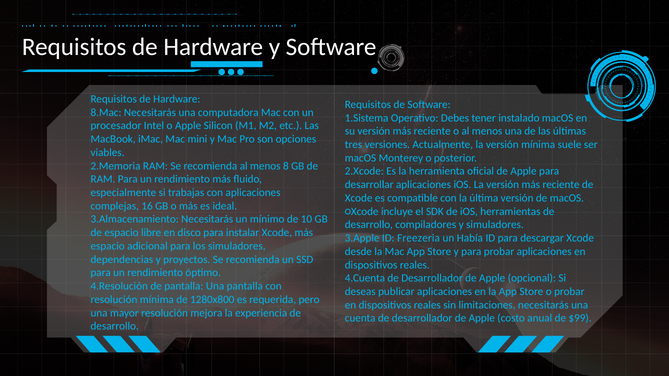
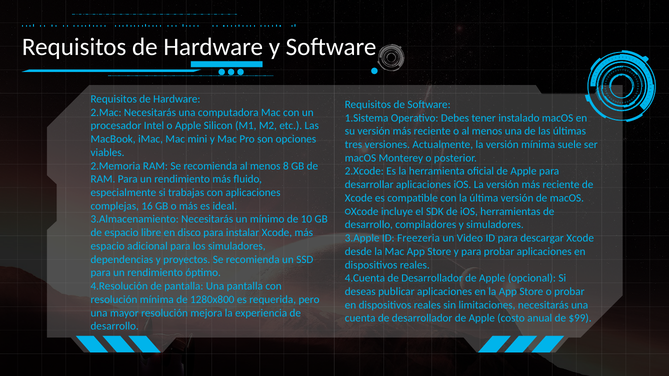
8.Mac: 8.Mac -> 2.Mac
Había: Había -> Video
